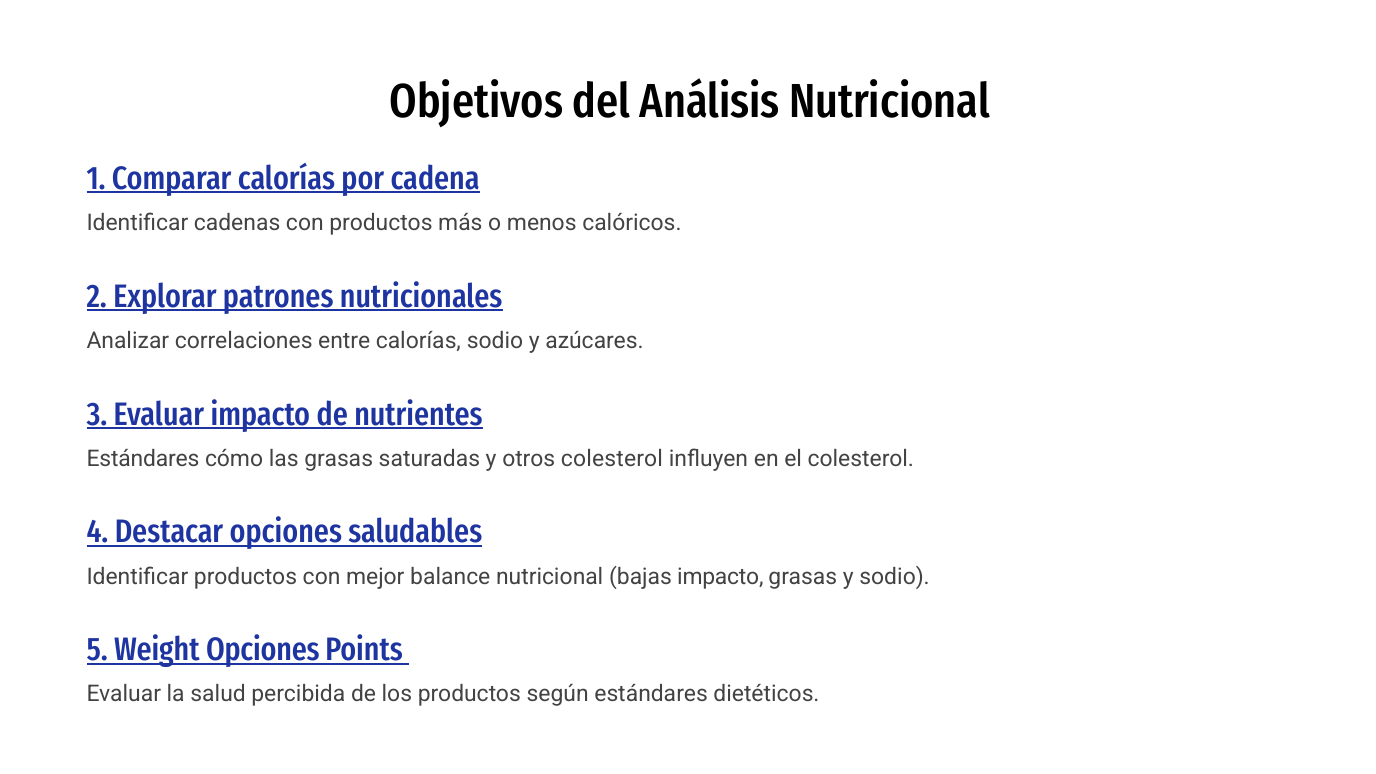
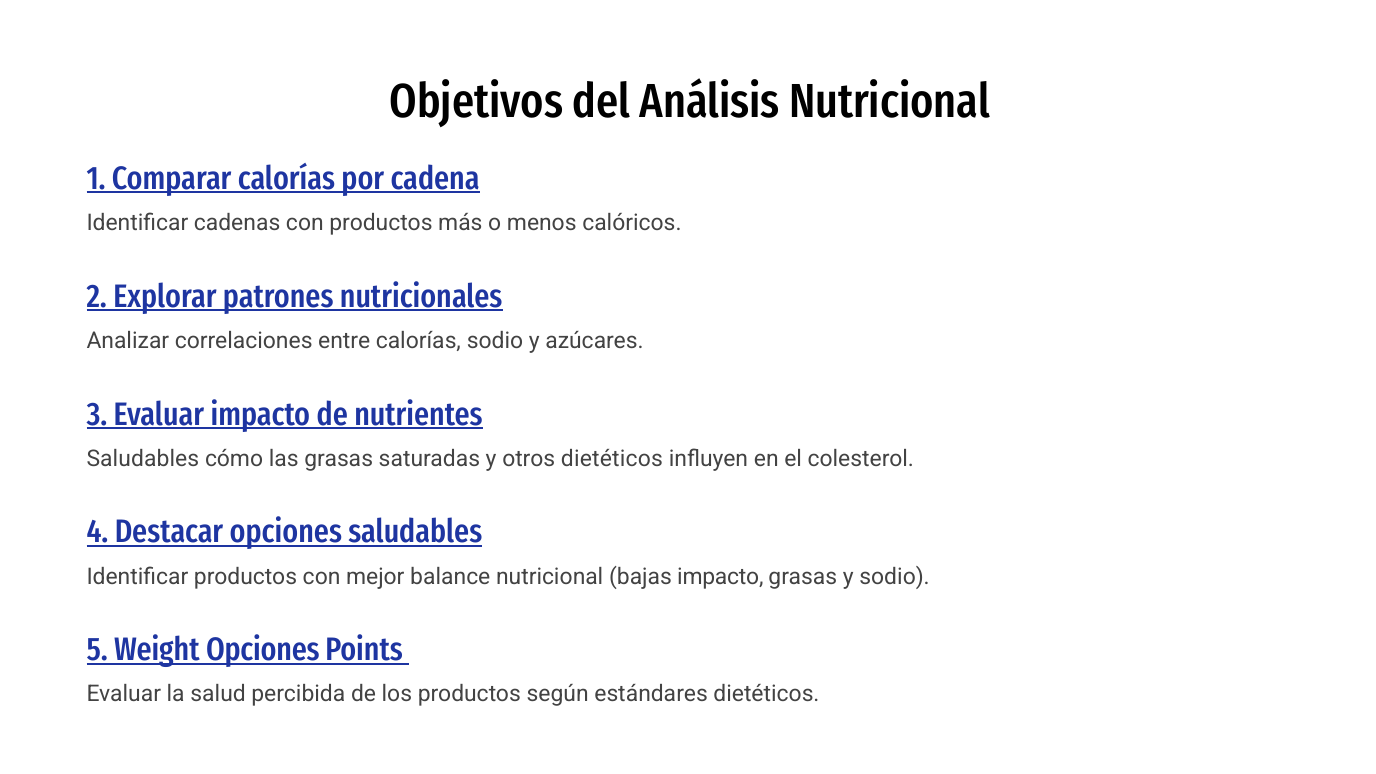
Estándares at (143, 459): Estándares -> Saludables
otros colesterol: colesterol -> dietéticos
